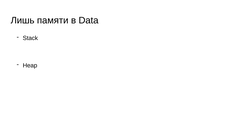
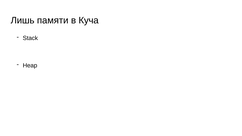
Data: Data -> Куча
